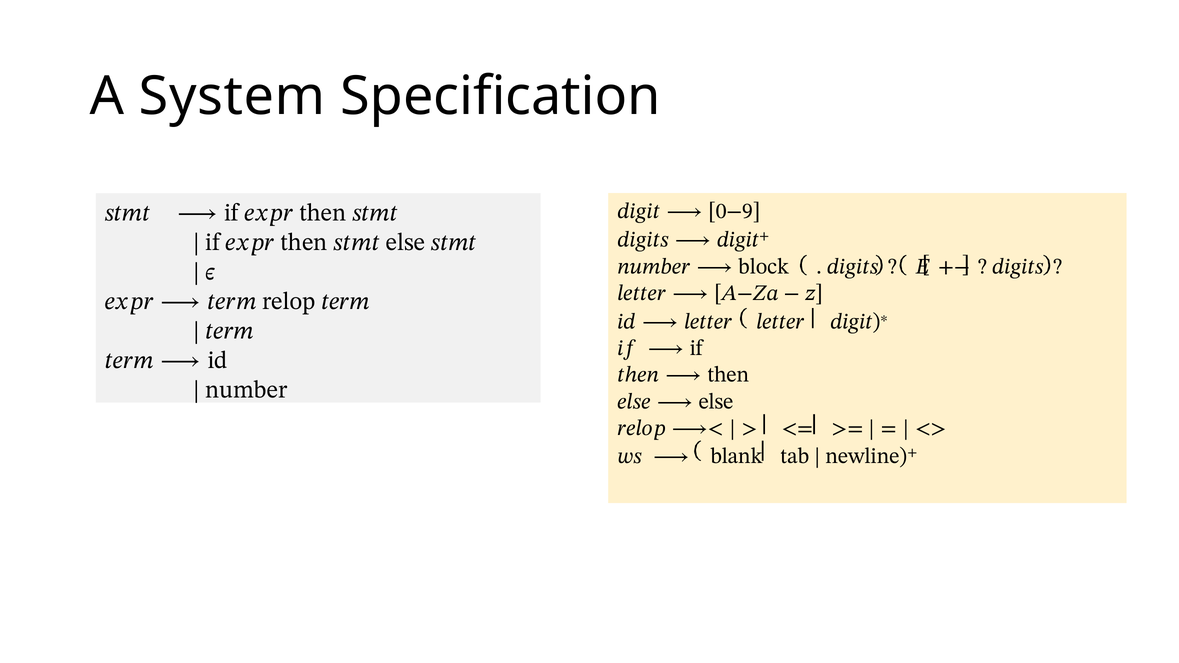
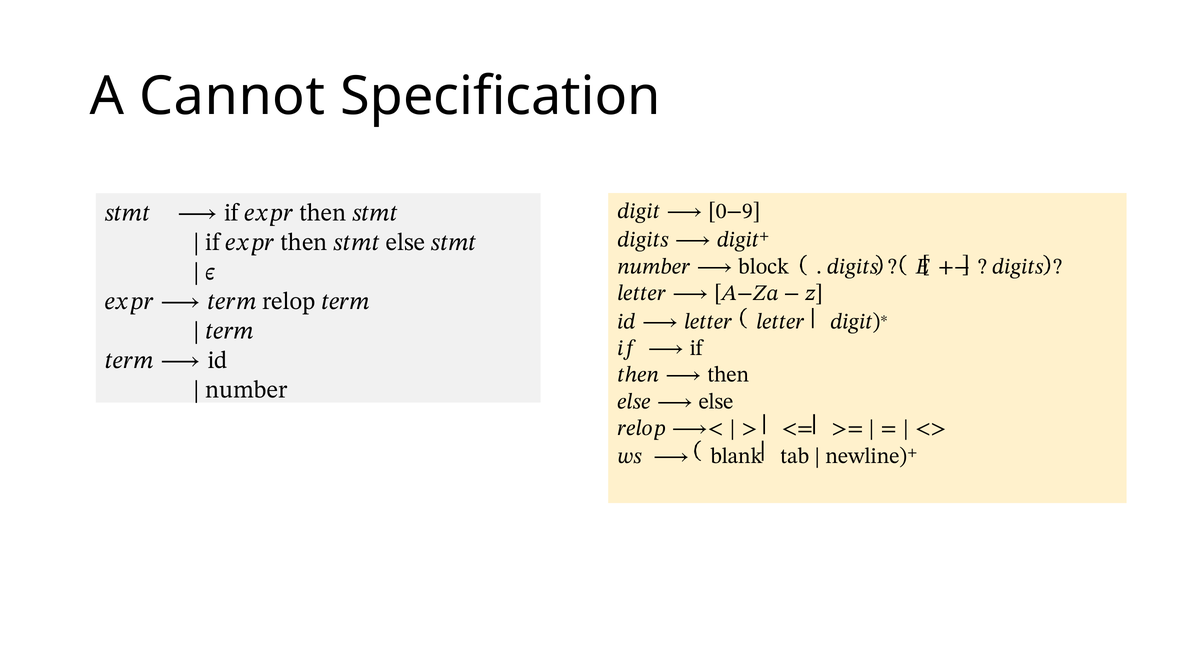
System: System -> Cannot
